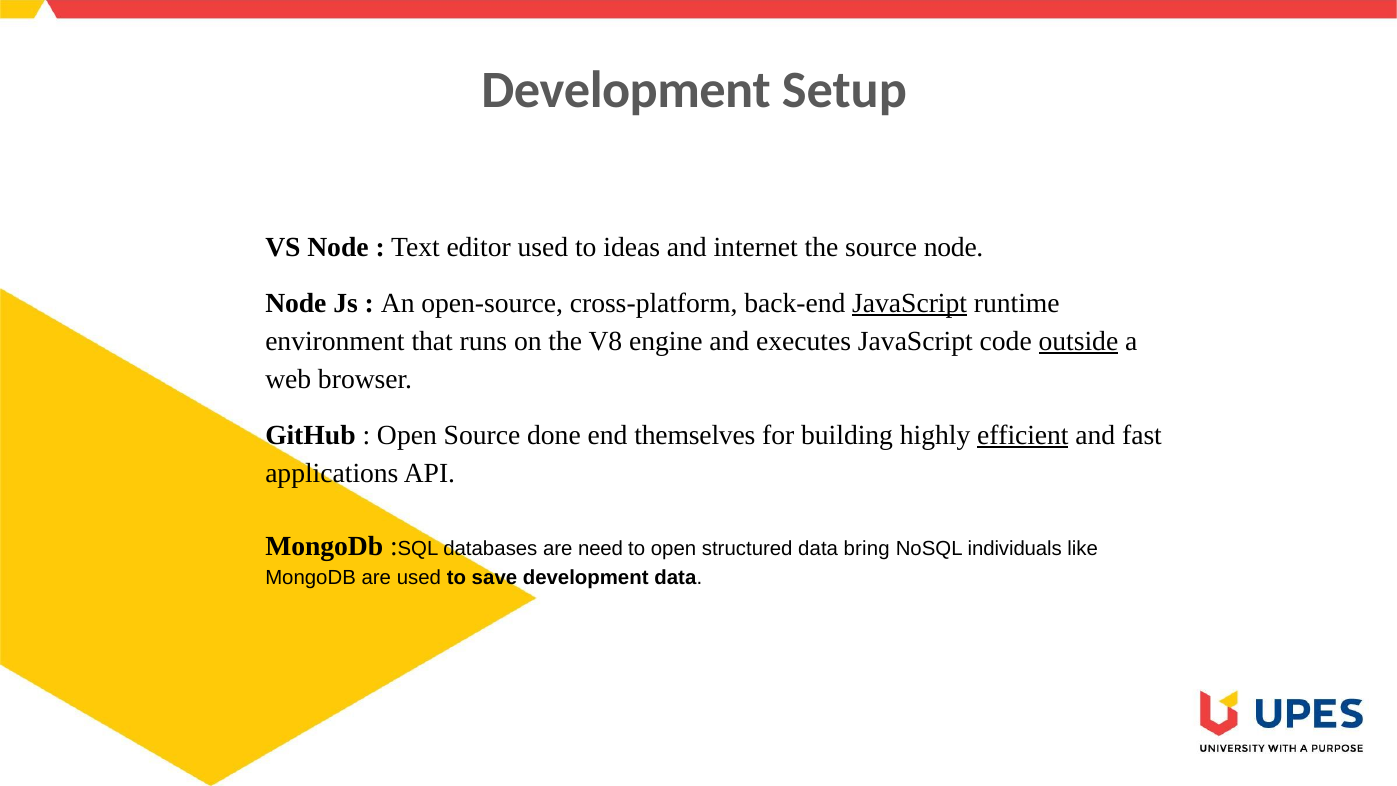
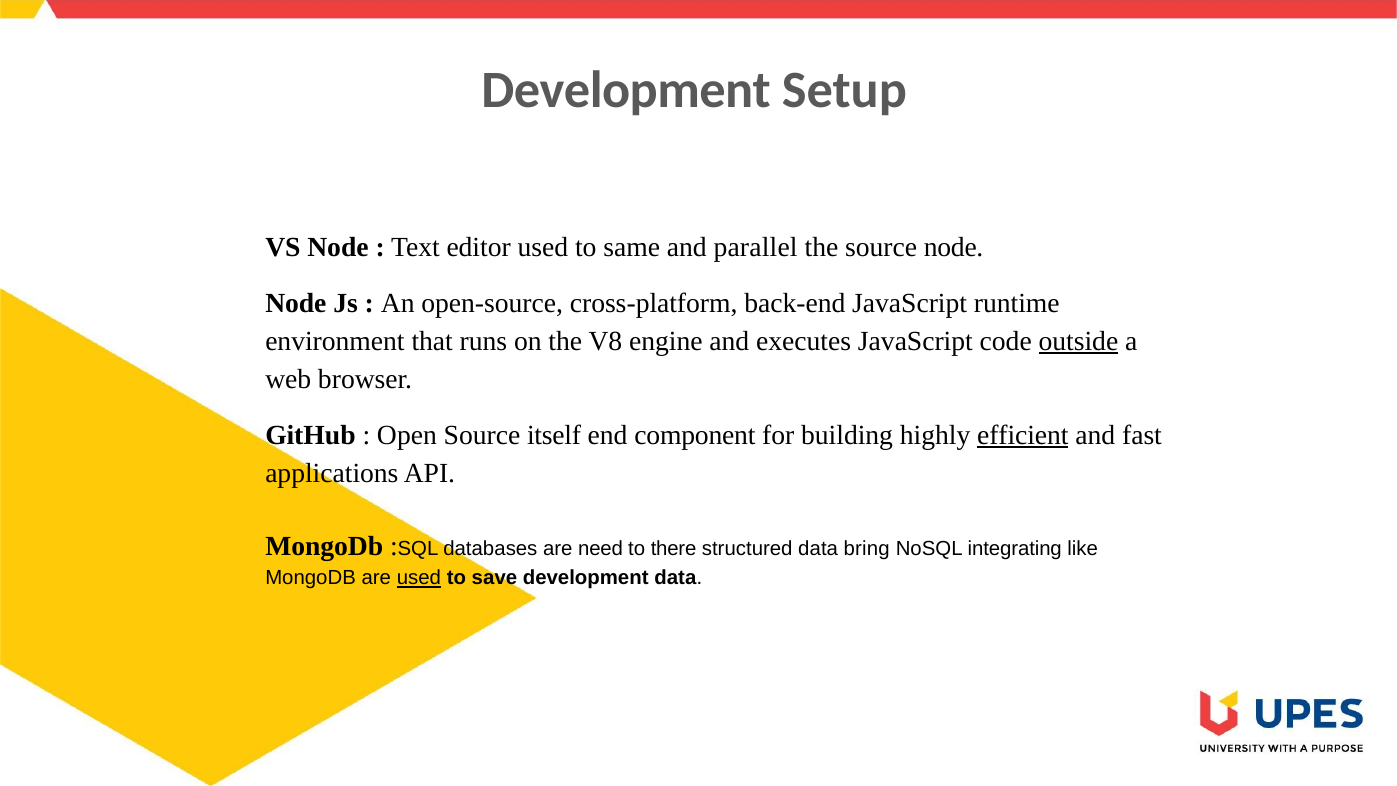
ideas: ideas -> same
internet: internet -> parallel
JavaScript at (910, 303) underline: present -> none
done: done -> itself
themselves: themselves -> component
to open: open -> there
individuals: individuals -> integrating
used at (419, 578) underline: none -> present
